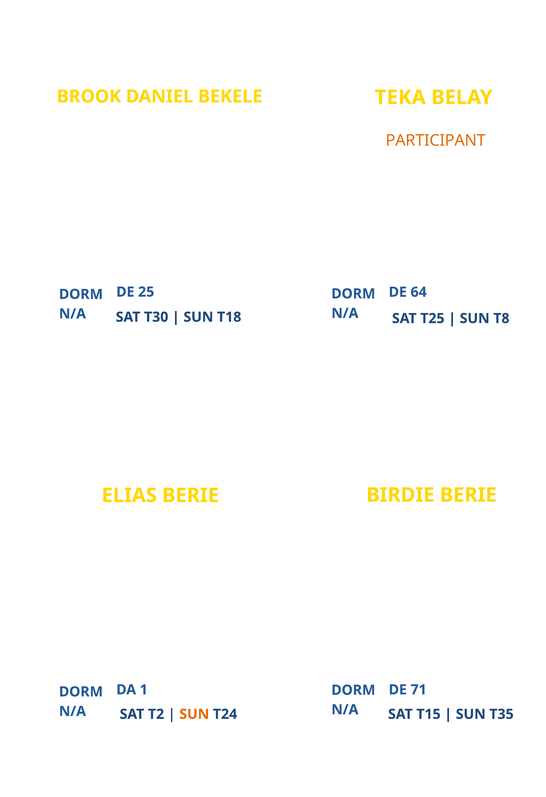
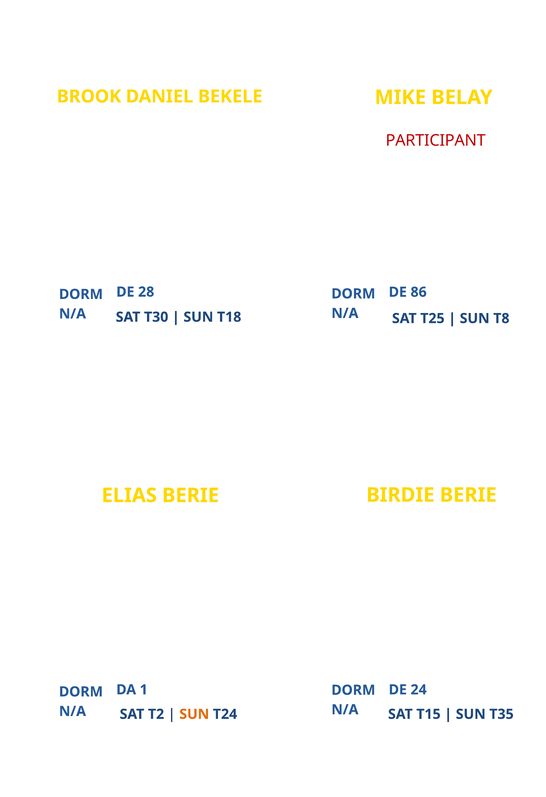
TEKA: TEKA -> MIKE
PARTICIPANT at (436, 141) colour: orange -> red
25: 25 -> 28
64: 64 -> 86
71: 71 -> 24
